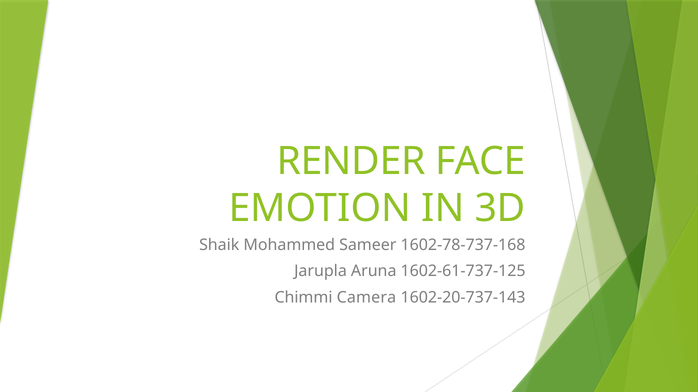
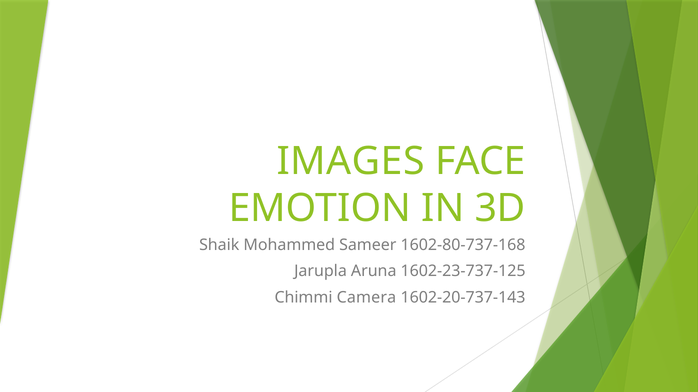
RENDER: RENDER -> IMAGES
1602-78-737-168: 1602-78-737-168 -> 1602-80-737-168
1602-61-737-125: 1602-61-737-125 -> 1602-23-737-125
